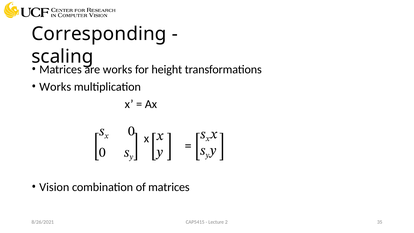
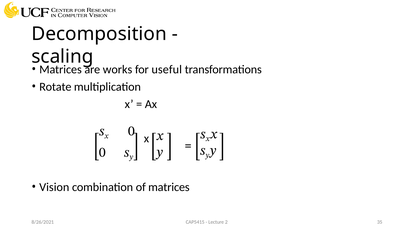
Corresponding: Corresponding -> Decomposition
height: height -> useful
Works at (55, 87): Works -> Rotate
